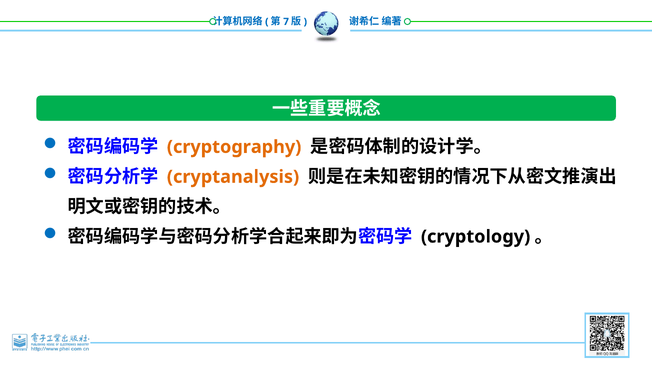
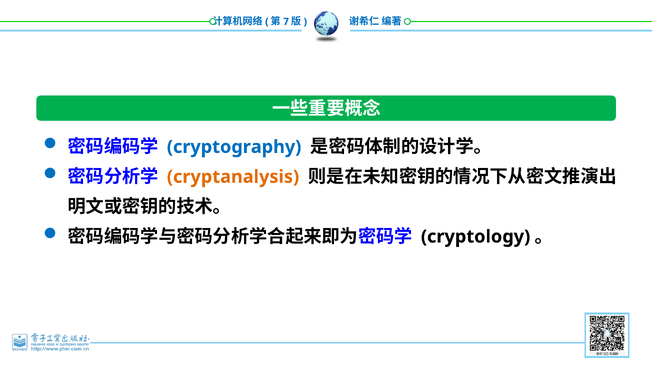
cryptography colour: orange -> blue
